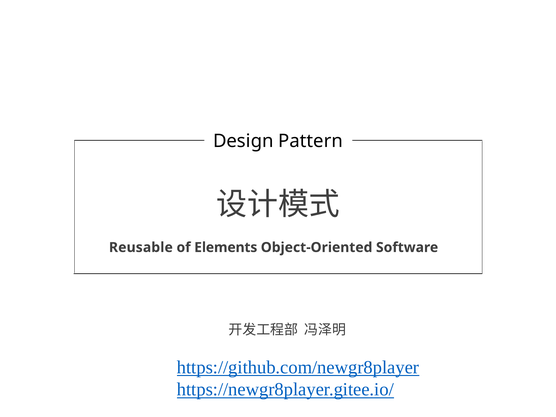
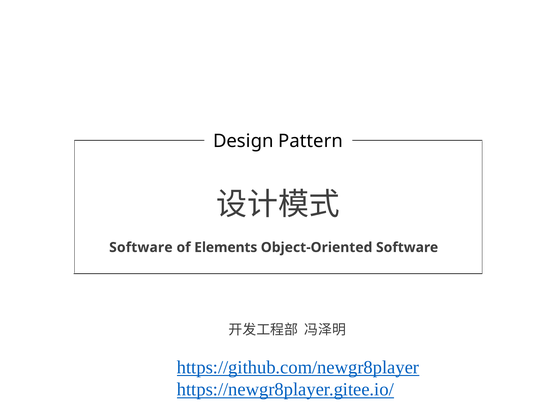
Reusable at (141, 247): Reusable -> Software
